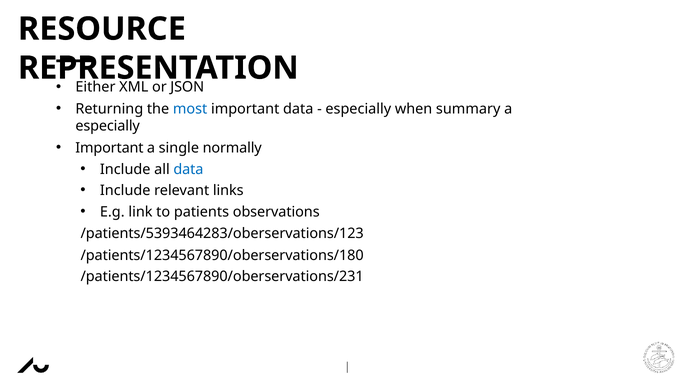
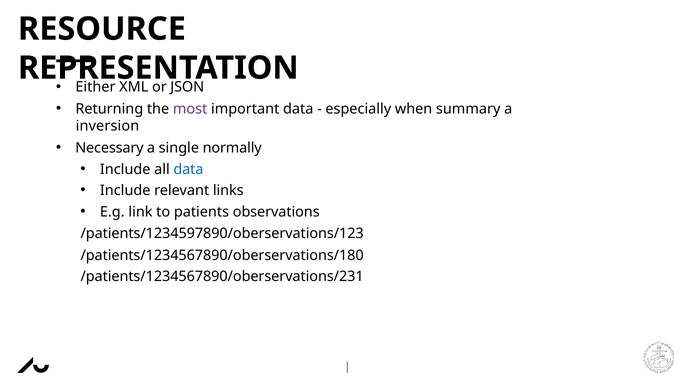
most colour: blue -> purple
especially at (108, 126): especially -> inversion
Important at (109, 148): Important -> Necessary
/patients/5393464283/oberservations/123: /patients/5393464283/oberservations/123 -> /patients/1234597890/oberservations/123
